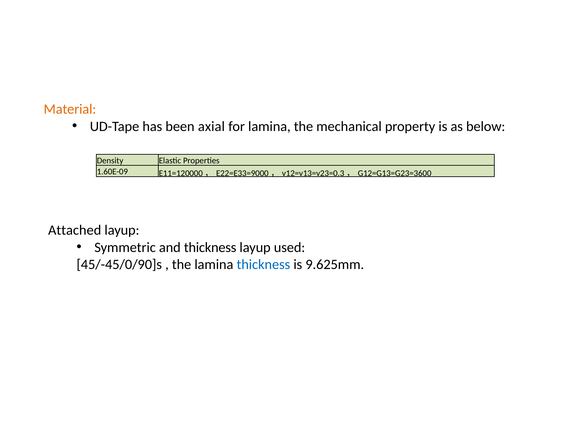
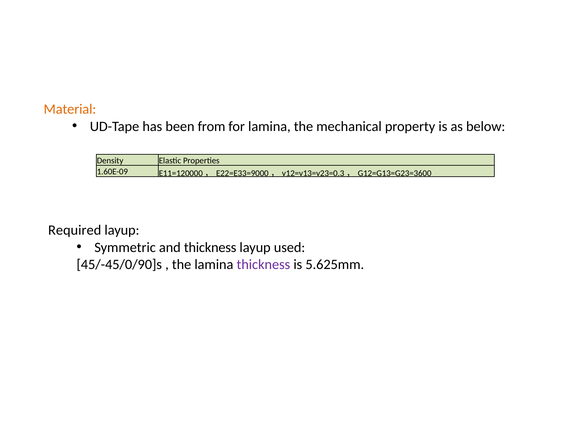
axial: axial -> from
Attached: Attached -> Required
thickness at (263, 264) colour: blue -> purple
9.625mm: 9.625mm -> 5.625mm
